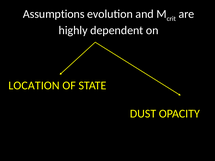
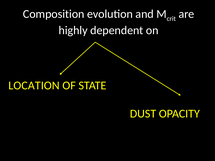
Assumptions: Assumptions -> Composition
